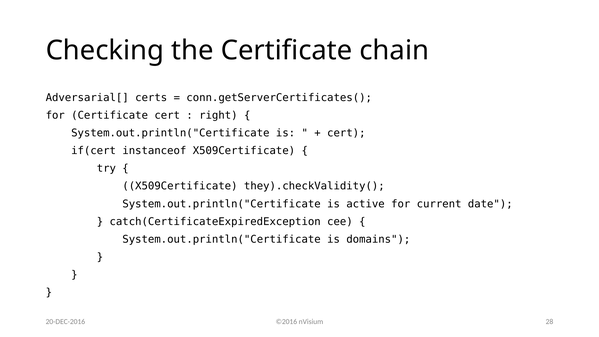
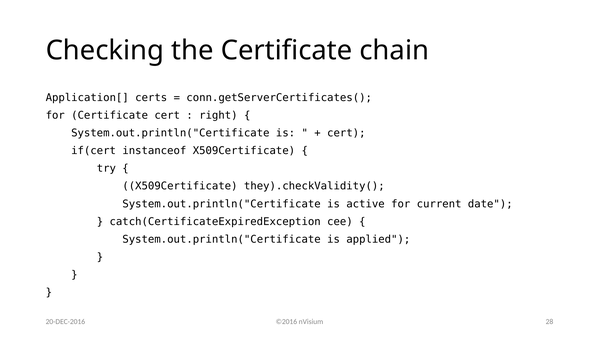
Adversarial[: Adversarial[ -> Application[
domains: domains -> applied
